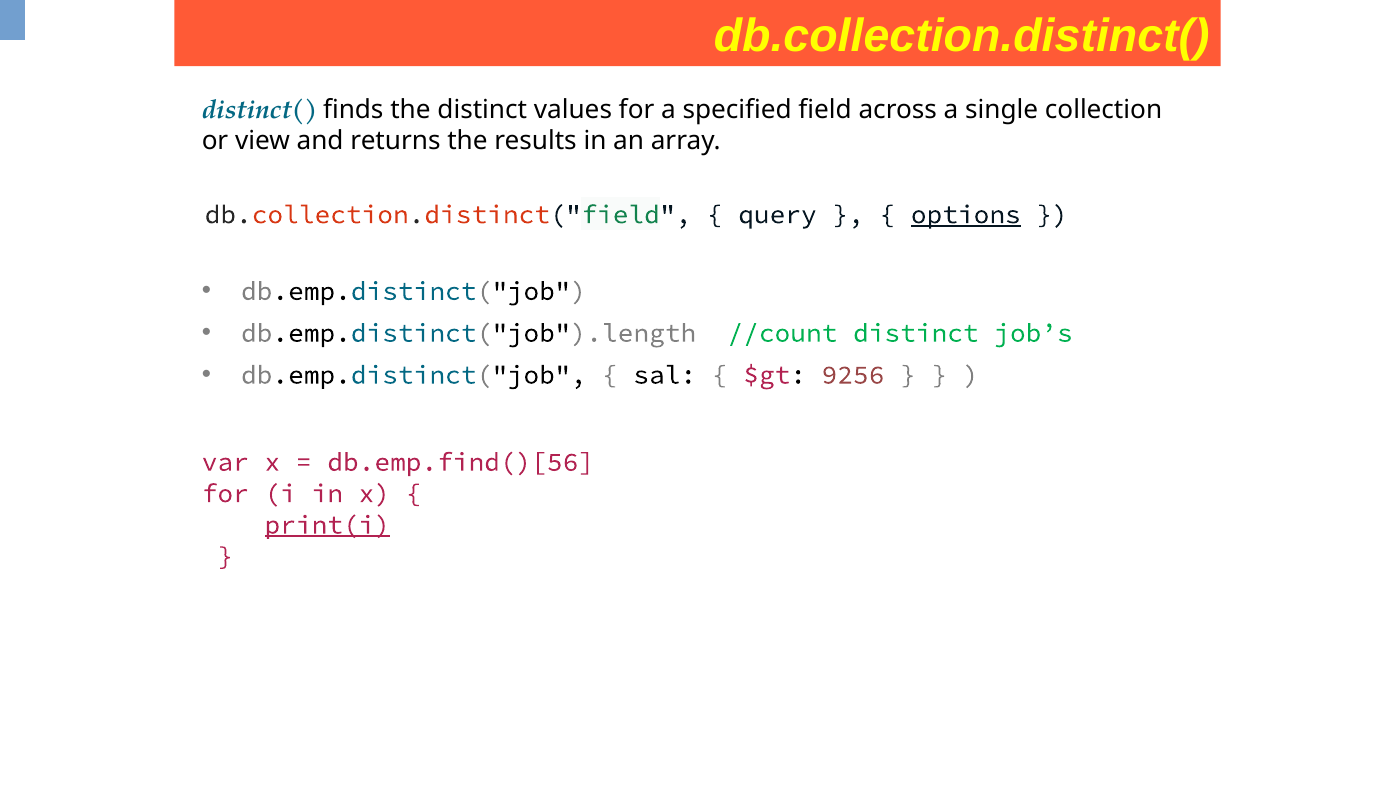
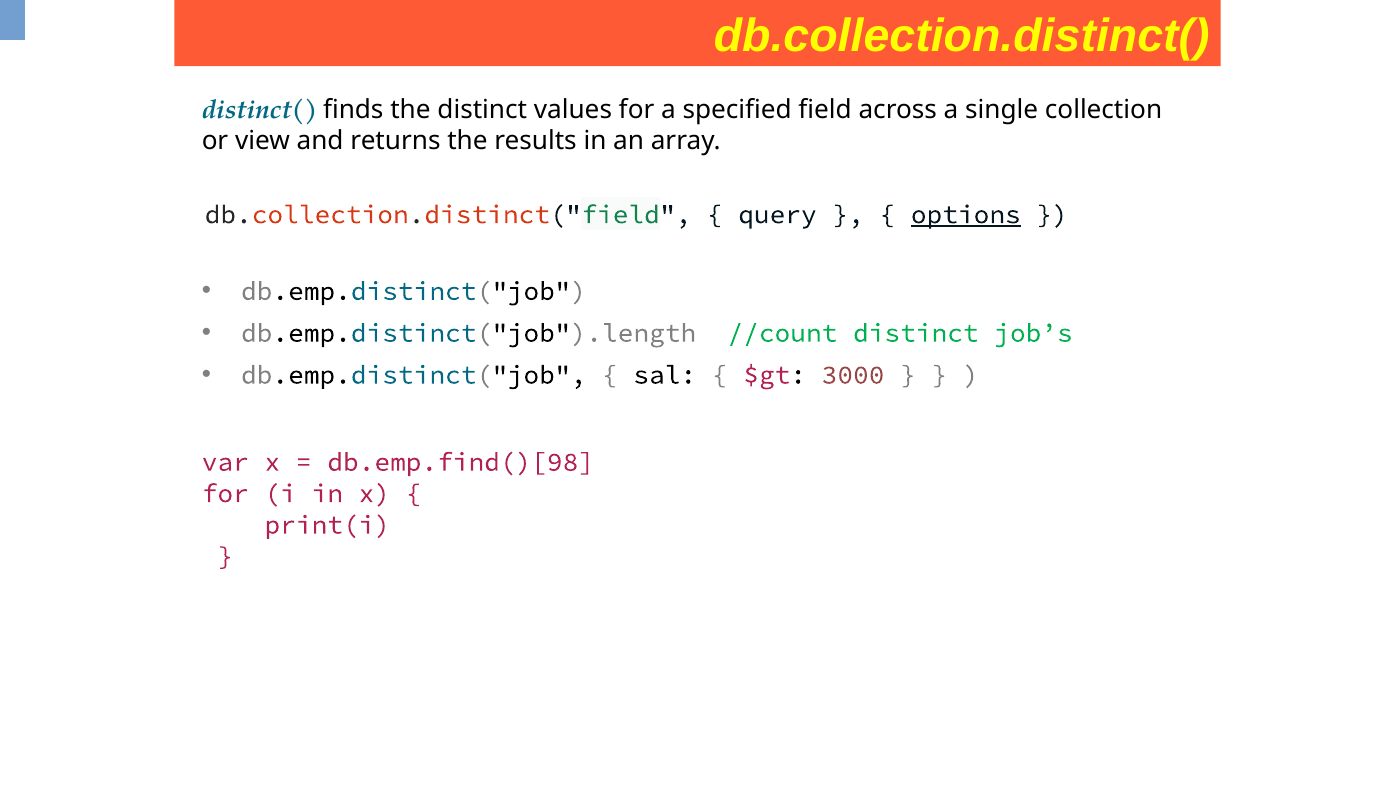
9256: 9256 -> 3000
db.emp.find()[56: db.emp.find()[56 -> db.emp.find()[98
print(i underline: present -> none
